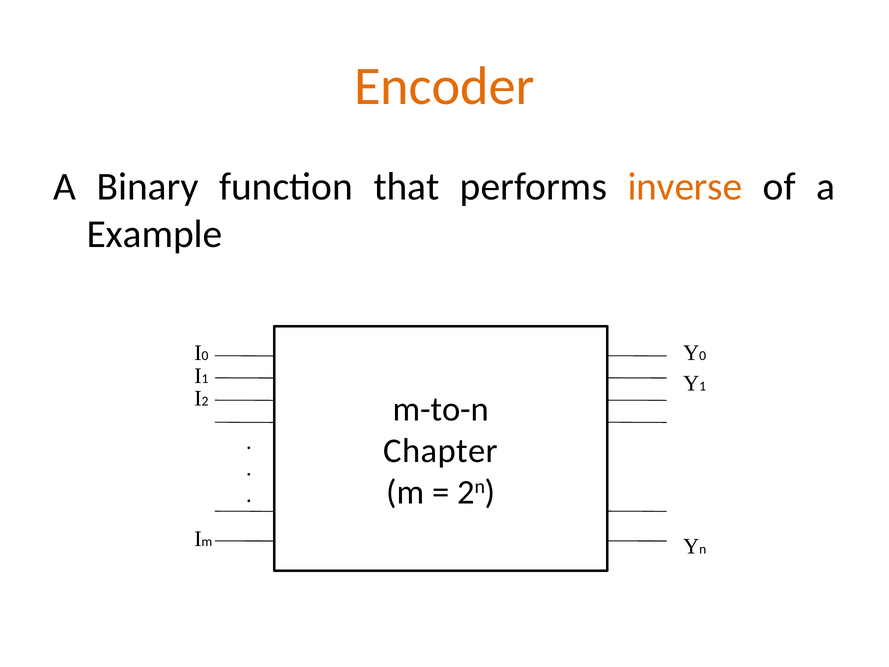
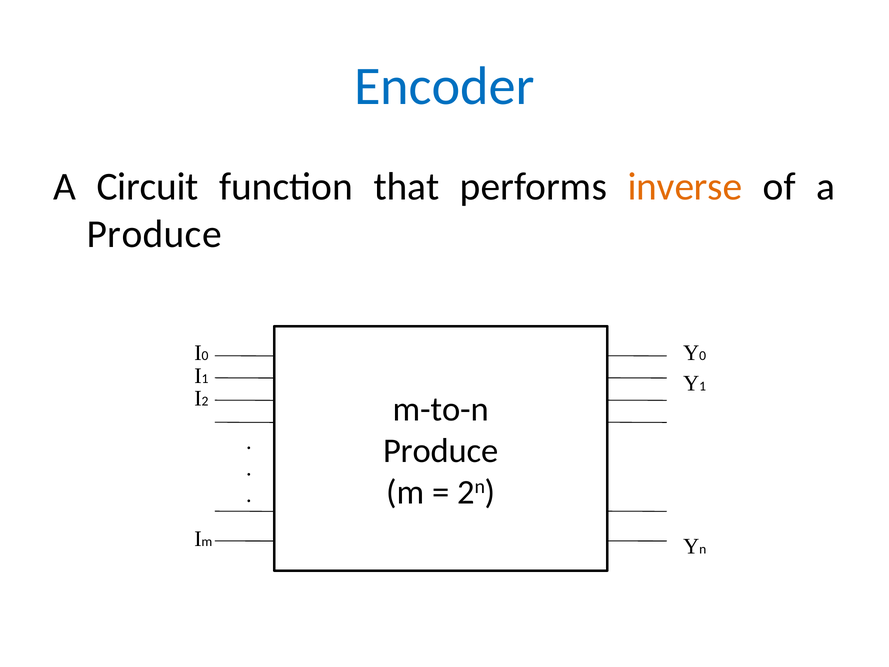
Encoder colour: orange -> blue
Binary: Binary -> Circuit
Example at (154, 234): Example -> Produce
Chapter at (440, 451): Chapter -> Produce
